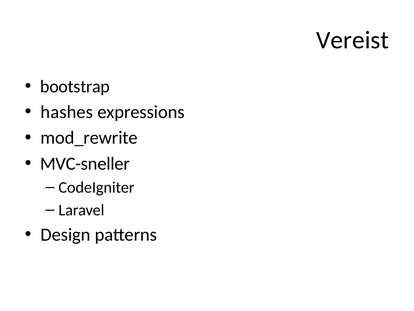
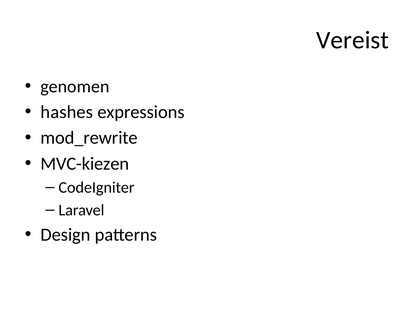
bootstrap: bootstrap -> genomen
MVC-sneller: MVC-sneller -> MVC-kiezen
